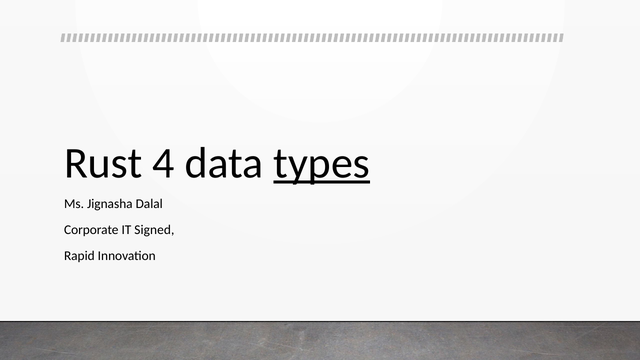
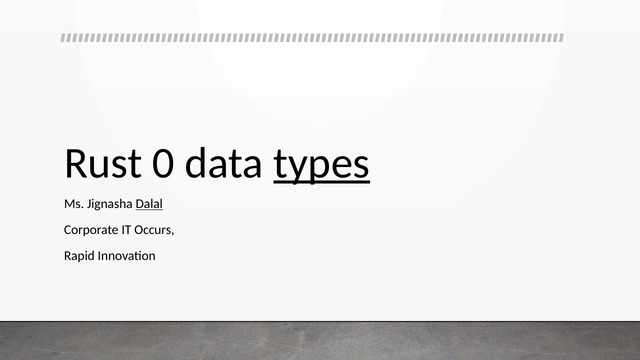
4: 4 -> 0
Dalal underline: none -> present
Signed: Signed -> Occurs
